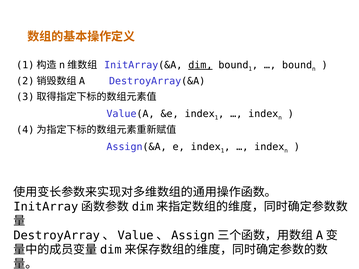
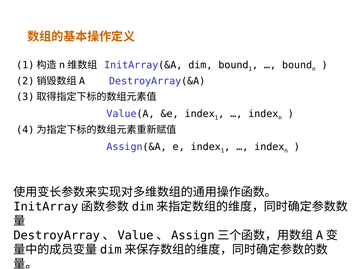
dim underline: present -> none
